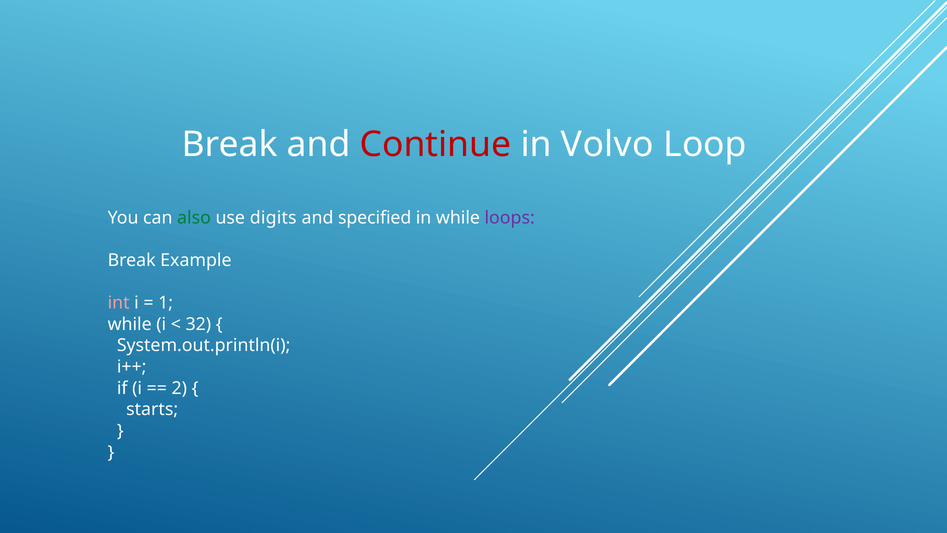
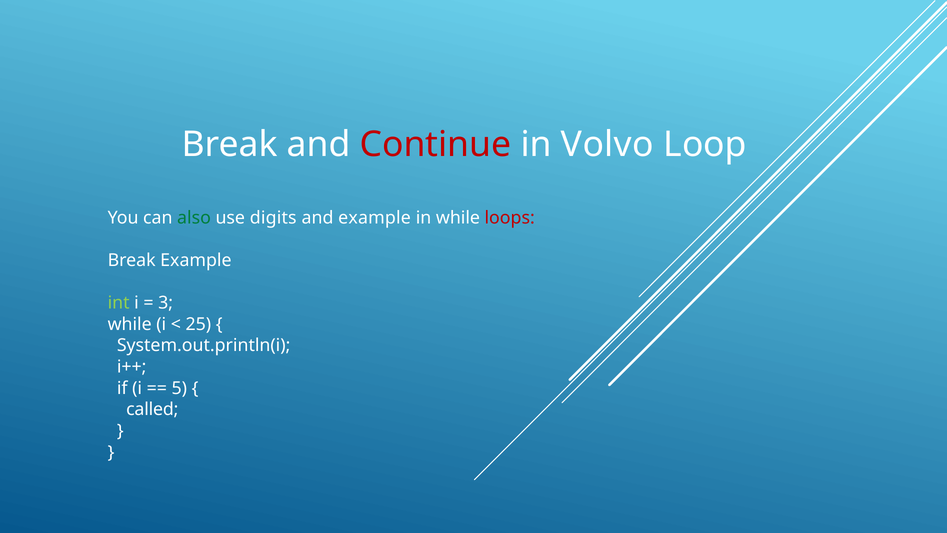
and specified: specified -> example
loops colour: purple -> red
int colour: pink -> light green
1: 1 -> 3
32: 32 -> 25
2: 2 -> 5
starts: starts -> called
